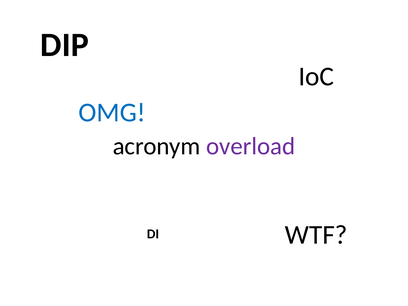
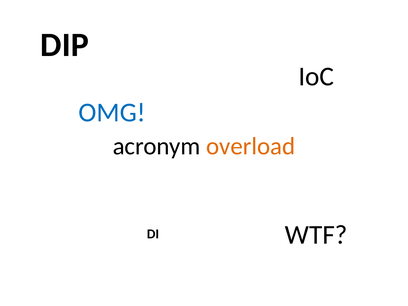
overload colour: purple -> orange
